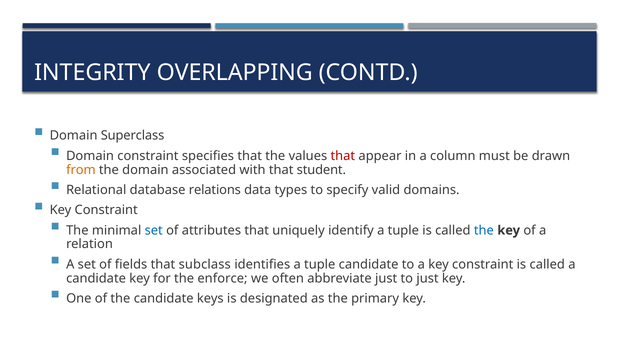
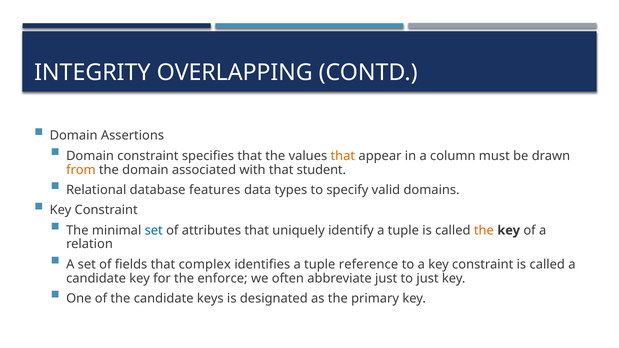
Superclass: Superclass -> Assertions
that at (343, 156) colour: red -> orange
relations: relations -> features
the at (484, 230) colour: blue -> orange
subclass: subclass -> complex
tuple candidate: candidate -> reference
